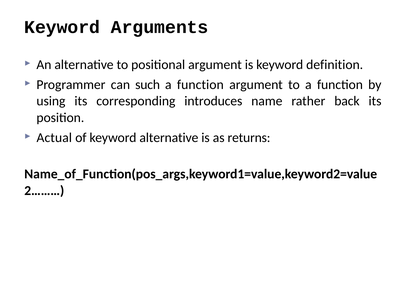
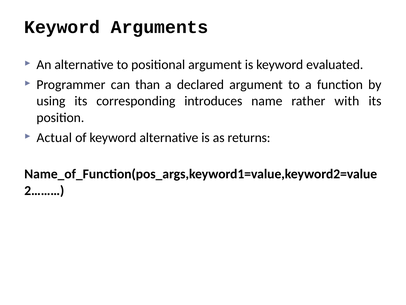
definition: definition -> evaluated
such: such -> than
function at (200, 84): function -> declared
back: back -> with
